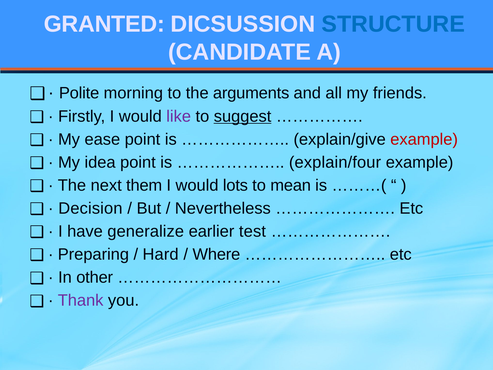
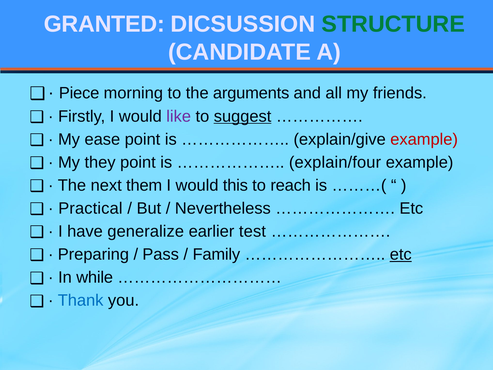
STRUCTURE colour: blue -> green
Polite: Polite -> Piece
idea: idea -> they
lots: lots -> this
mean: mean -> reach
Decision: Decision -> Practical
Hard: Hard -> Pass
Where: Where -> Family
etc at (401, 254) underline: none -> present
other: other -> while
Thank colour: purple -> blue
